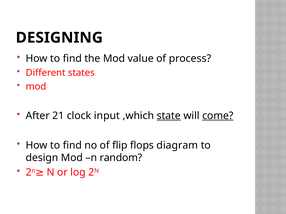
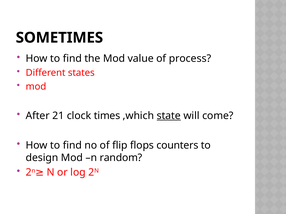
DESIGNING: DESIGNING -> SOMETIMES
input: input -> times
come underline: present -> none
diagram: diagram -> counters
